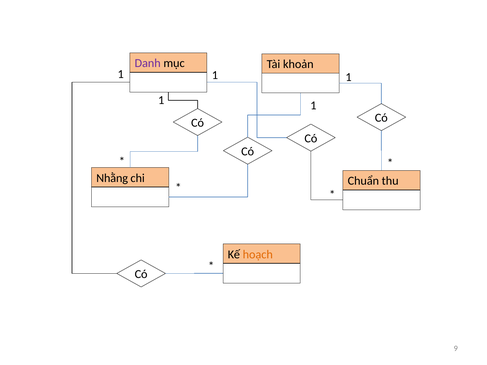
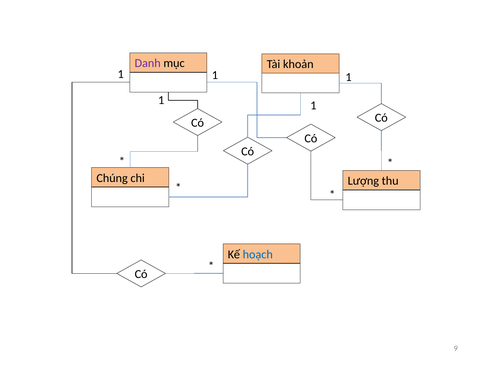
Nhằng: Nhằng -> Chúng
Chuẩn: Chuẩn -> Lượng
hoạch colour: orange -> blue
